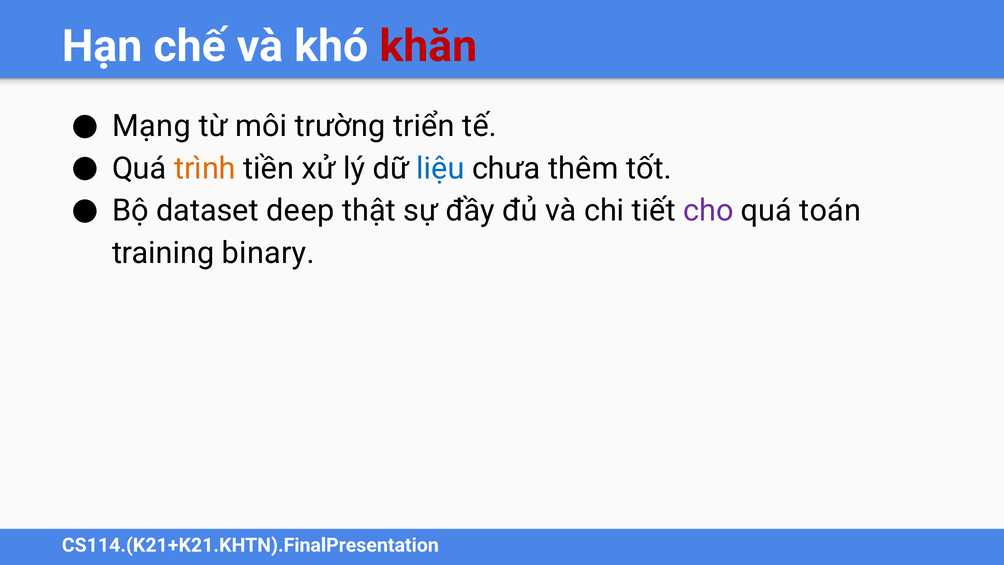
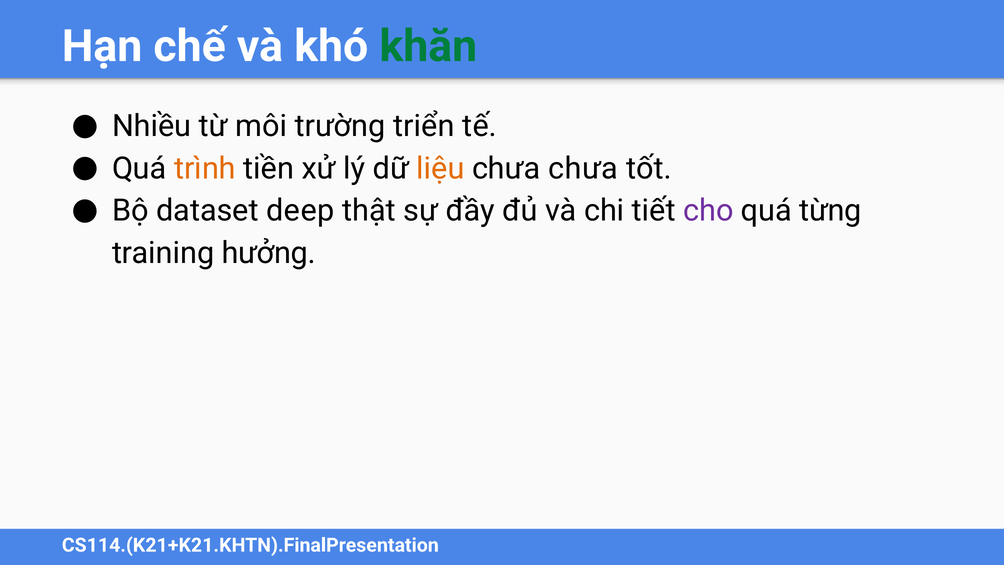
khăn colour: red -> green
Mạng: Mạng -> Nhiều
liệu colour: blue -> orange
chưa thêm: thêm -> chưa
toán: toán -> từng
binary: binary -> hưởng
